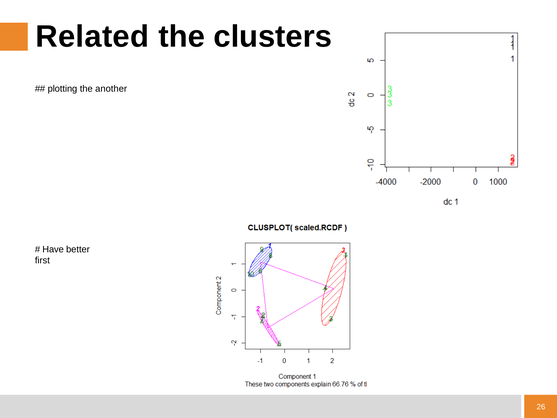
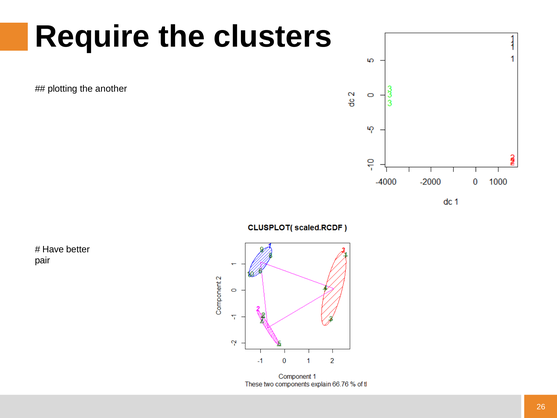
Related: Related -> Require
first: first -> pair
